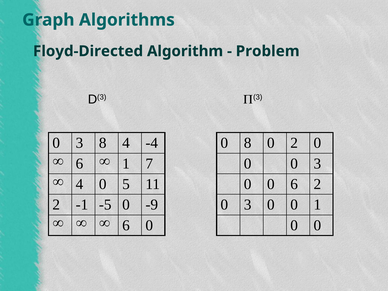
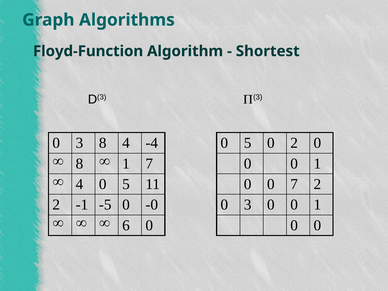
Floyd-Directed: Floyd-Directed -> Floyd-Function
Problem: Problem -> Shortest
8 at (248, 143): 8 -> 5
6 at (79, 164): 6 -> 8
3 at (317, 164): 3 -> 1
0 6: 6 -> 7
-9: -9 -> -0
